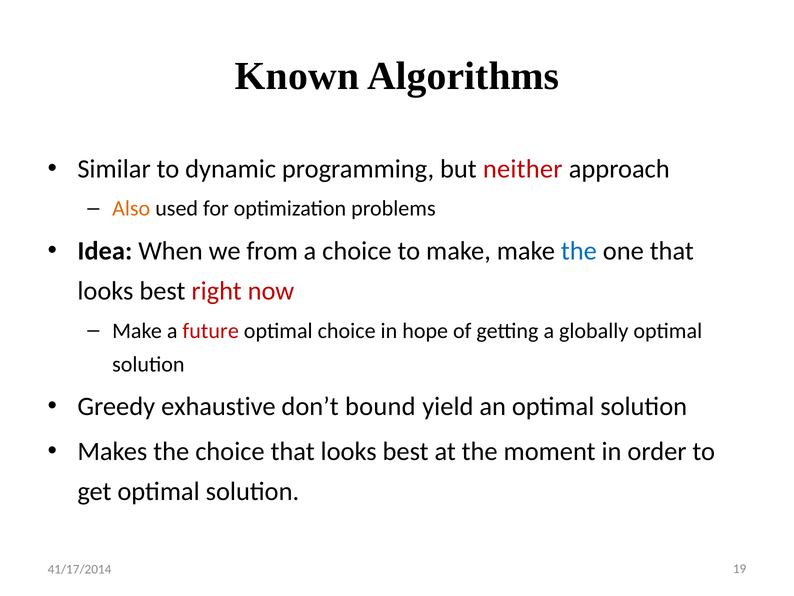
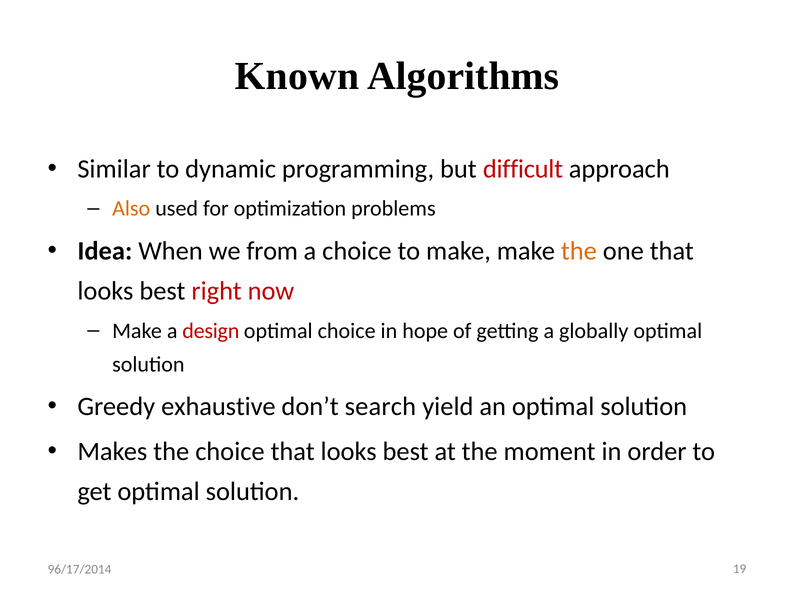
neither: neither -> difficult
the at (579, 251) colour: blue -> orange
future: future -> design
bound: bound -> search
41/17/2014: 41/17/2014 -> 96/17/2014
